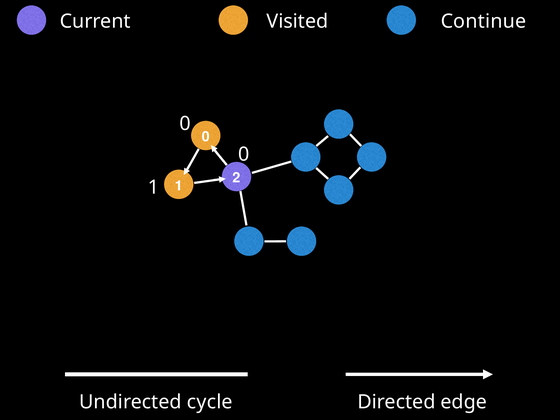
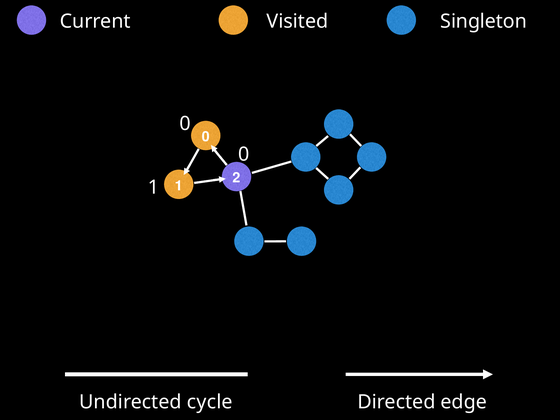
Continue: Continue -> Singleton
